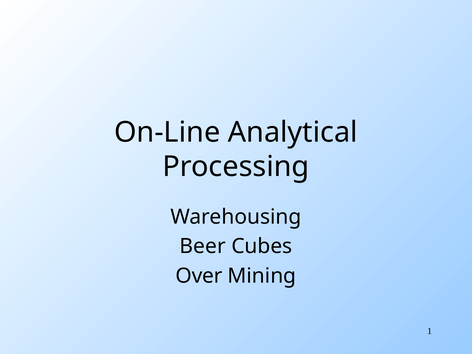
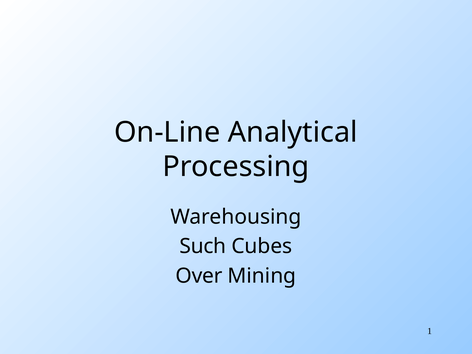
Beer: Beer -> Such
